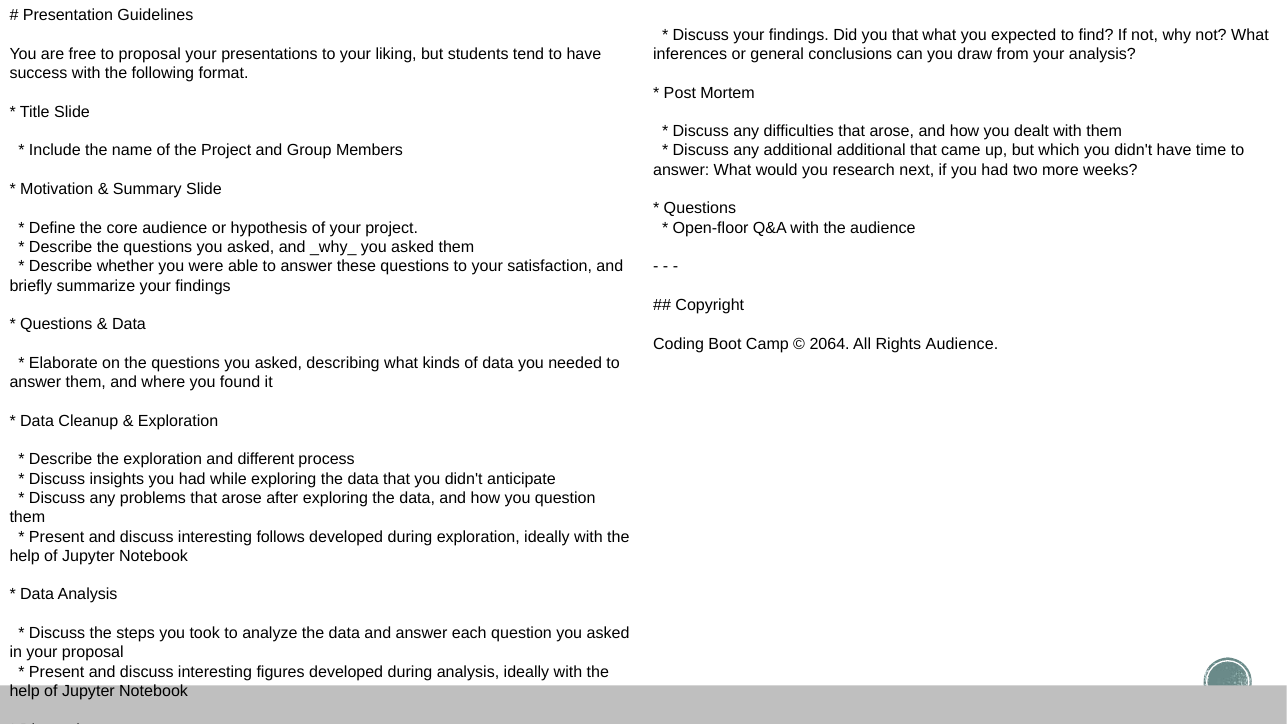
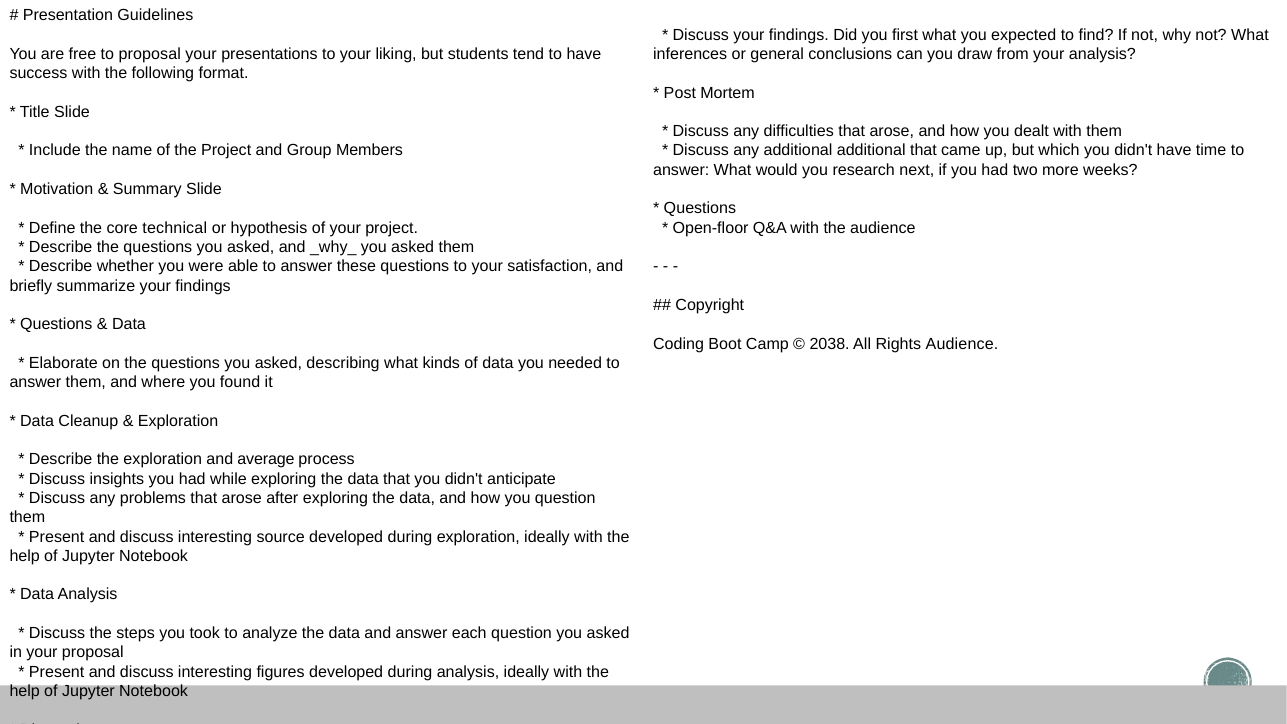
you that: that -> first
core audience: audience -> technical
2064: 2064 -> 2038
different: different -> average
follows: follows -> source
